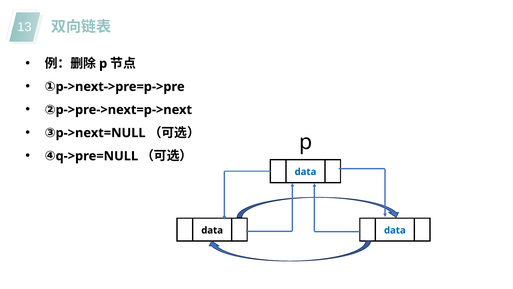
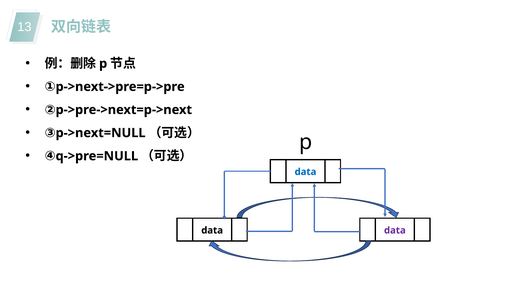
data at (395, 230) colour: blue -> purple
